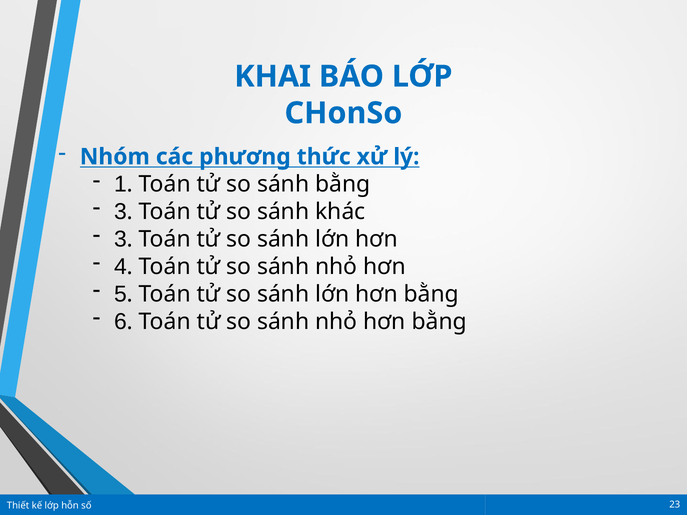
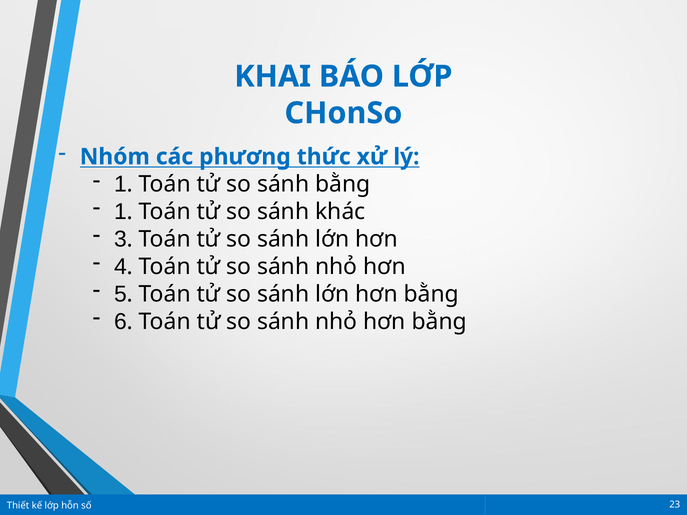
3 at (120, 212): 3 -> 1
